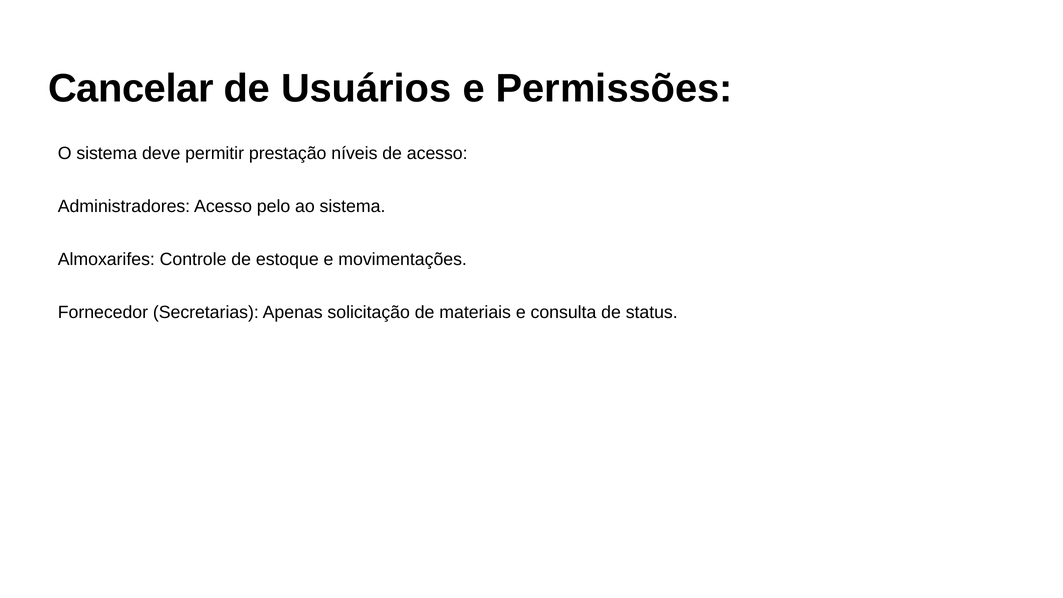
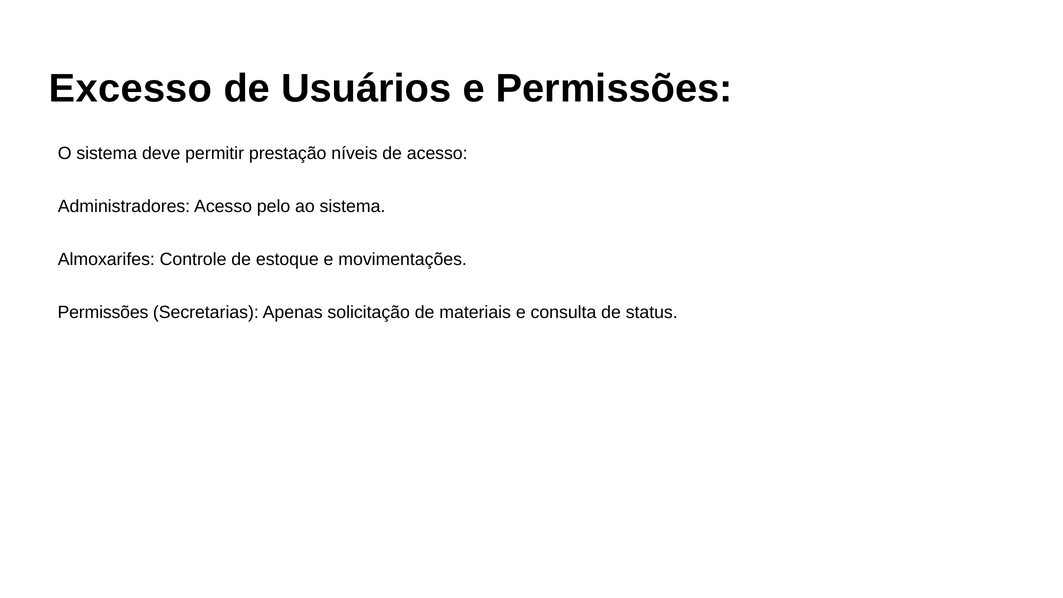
Cancelar: Cancelar -> Excesso
Fornecedor at (103, 313): Fornecedor -> Permissões
